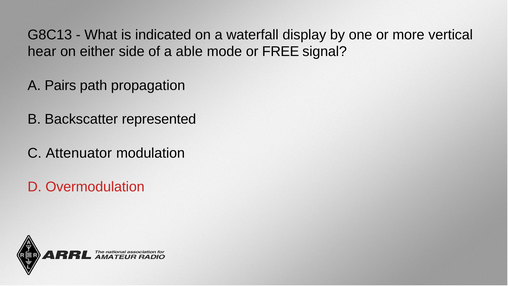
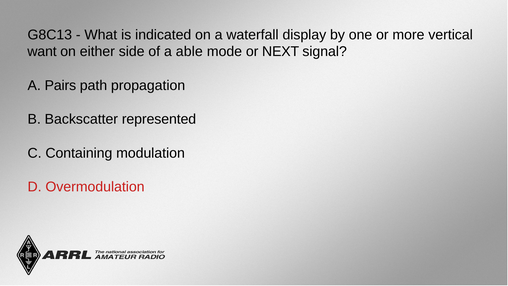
hear: hear -> want
FREE: FREE -> NEXT
Attenuator: Attenuator -> Containing
